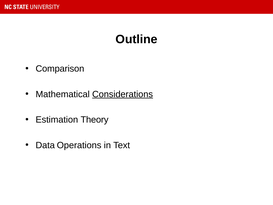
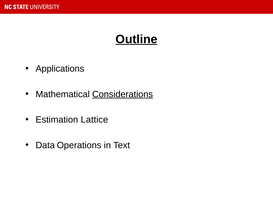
Outline underline: none -> present
Comparison: Comparison -> Applications
Theory: Theory -> Lattice
